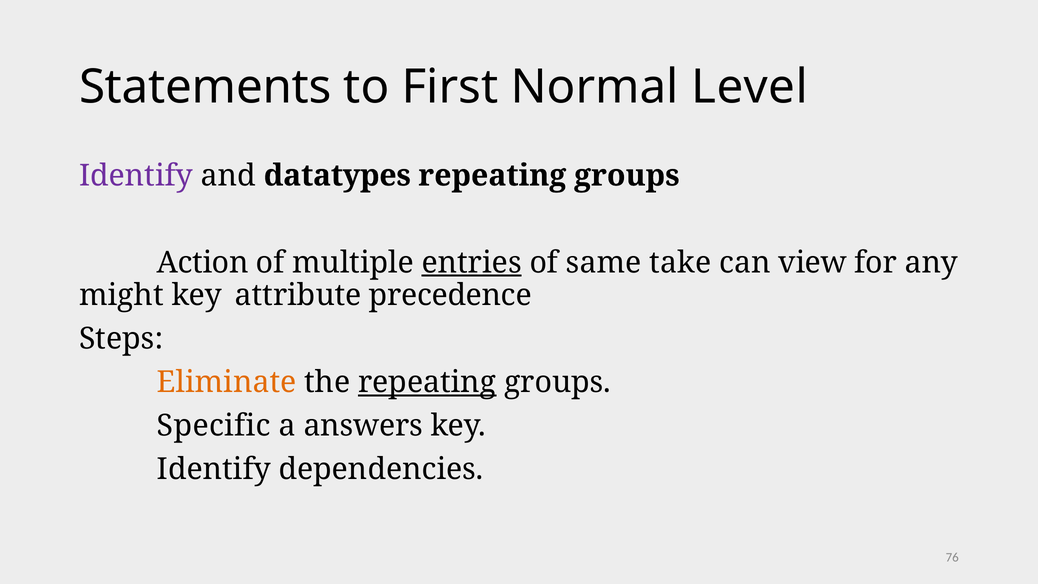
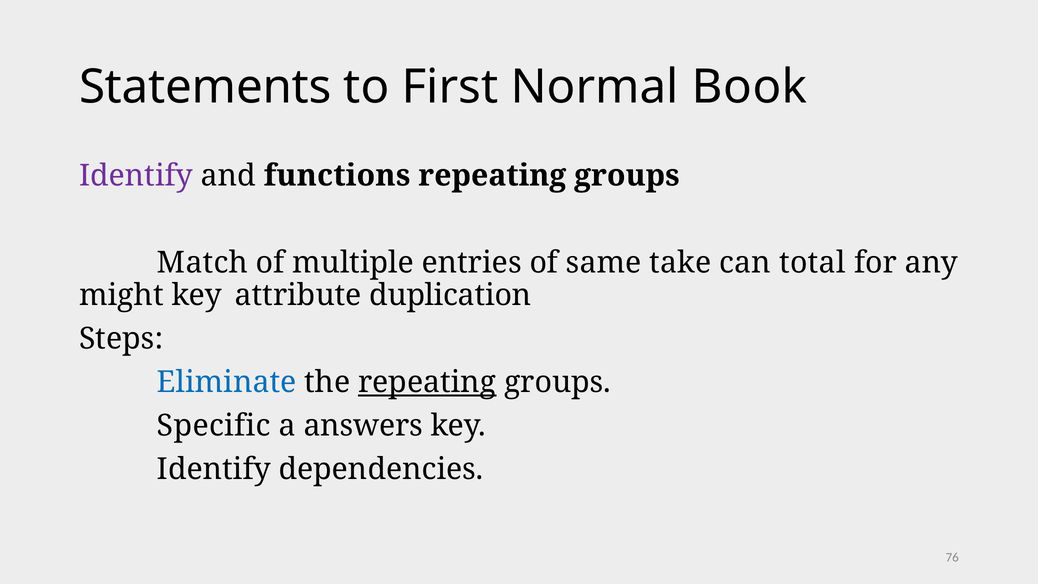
Level: Level -> Book
datatypes: datatypes -> functions
Action: Action -> Match
entries underline: present -> none
view: view -> total
precedence: precedence -> duplication
Eliminate colour: orange -> blue
